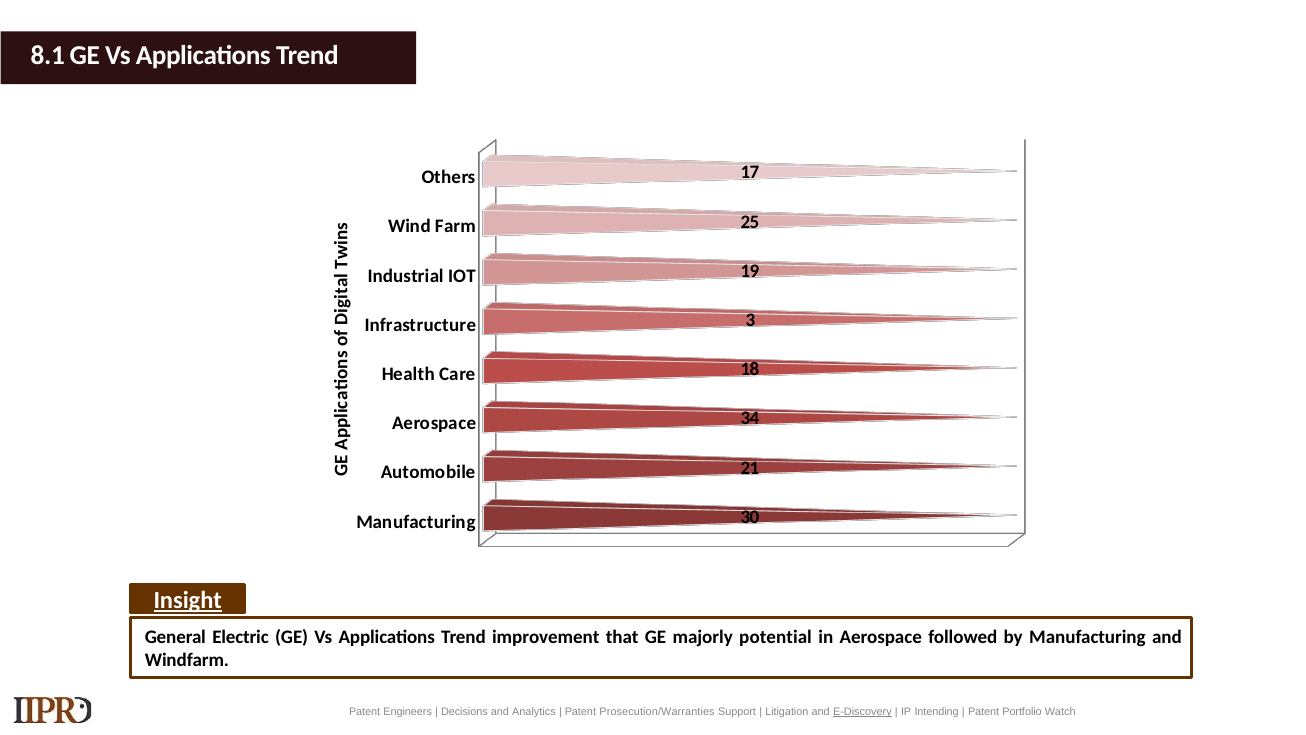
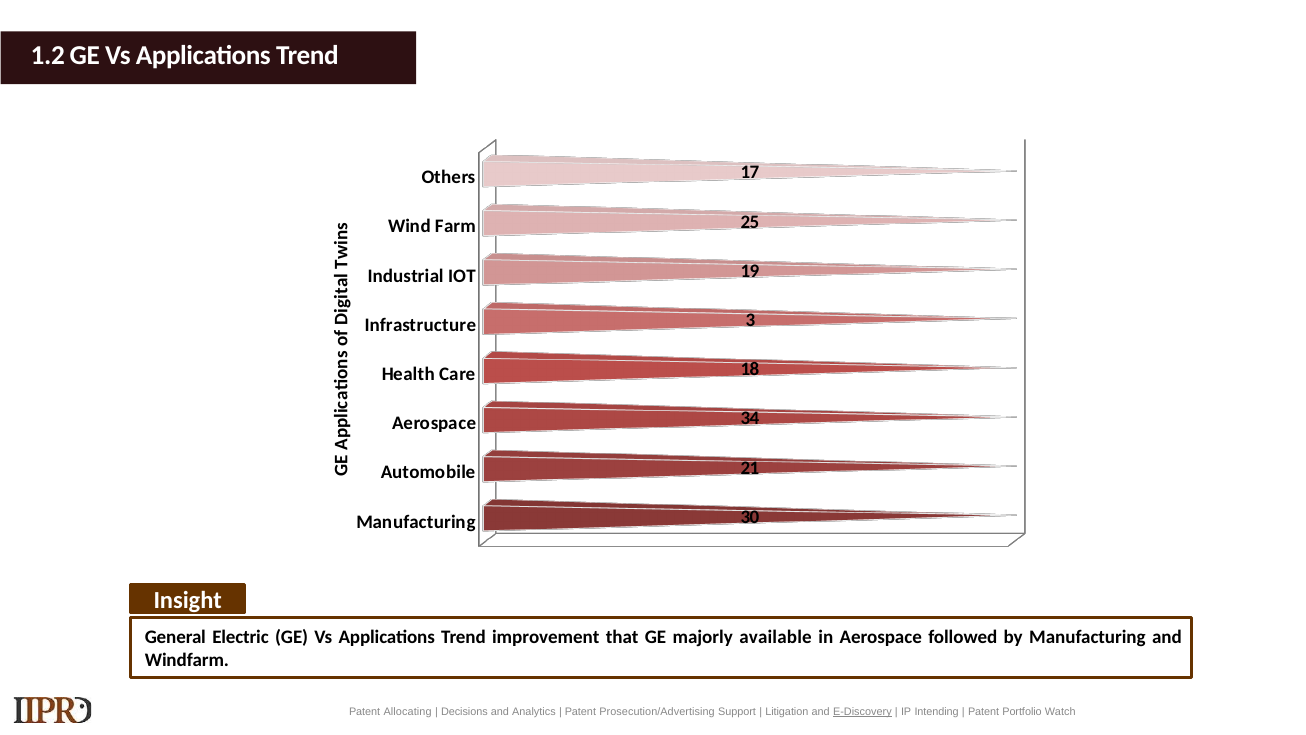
8.1: 8.1 -> 1.2
Insight underline: present -> none
potential: potential -> available
Engineers: Engineers -> Allocating
Prosecution/Warranties: Prosecution/Warranties -> Prosecution/Advertising
